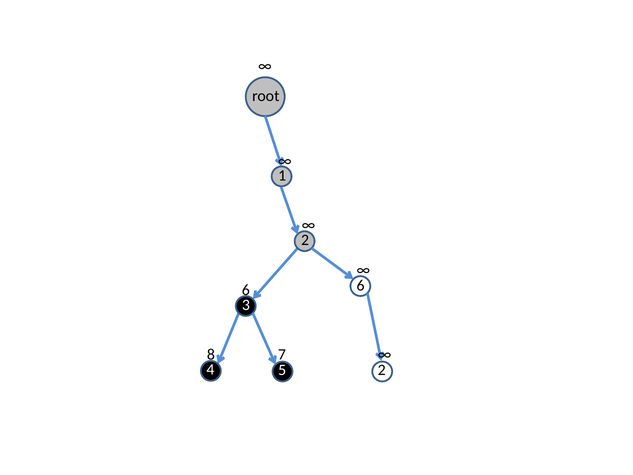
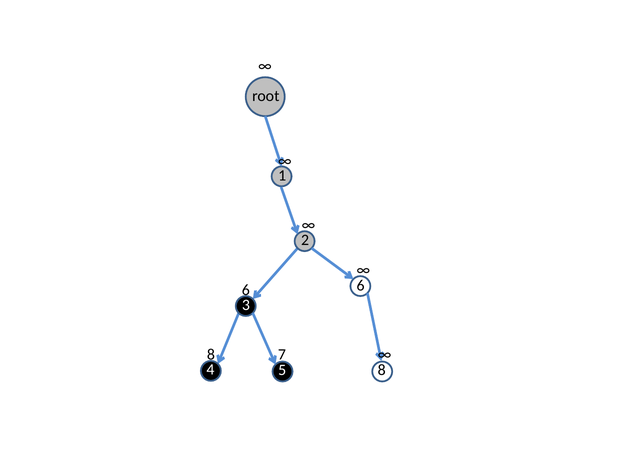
4 2: 2 -> 8
